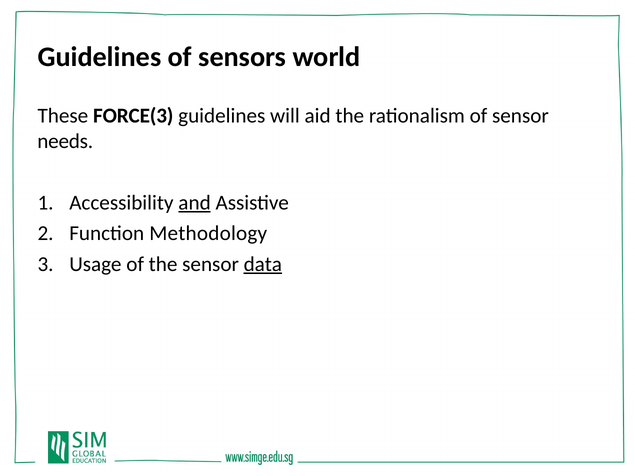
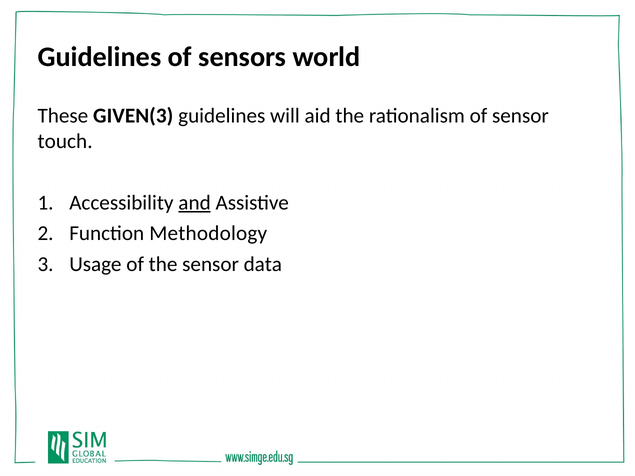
FORCE(3: FORCE(3 -> GIVEN(3
needs: needs -> touch
data underline: present -> none
